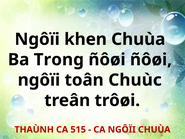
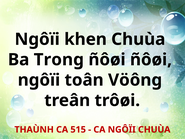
Chuùc: Chuùc -> Vöông
